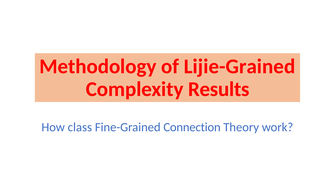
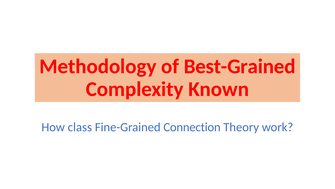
Lijie-Grained: Lijie-Grained -> Best-Grained
Results: Results -> Known
